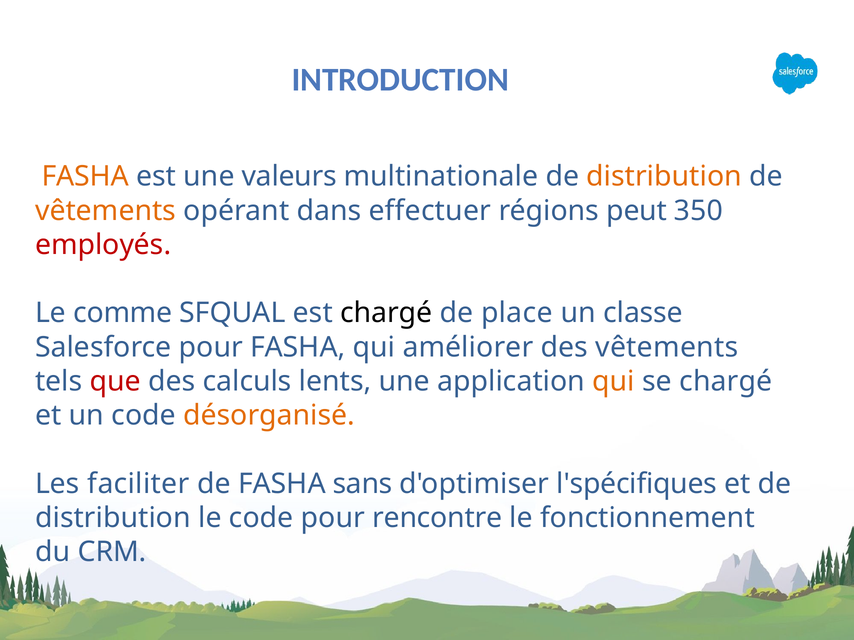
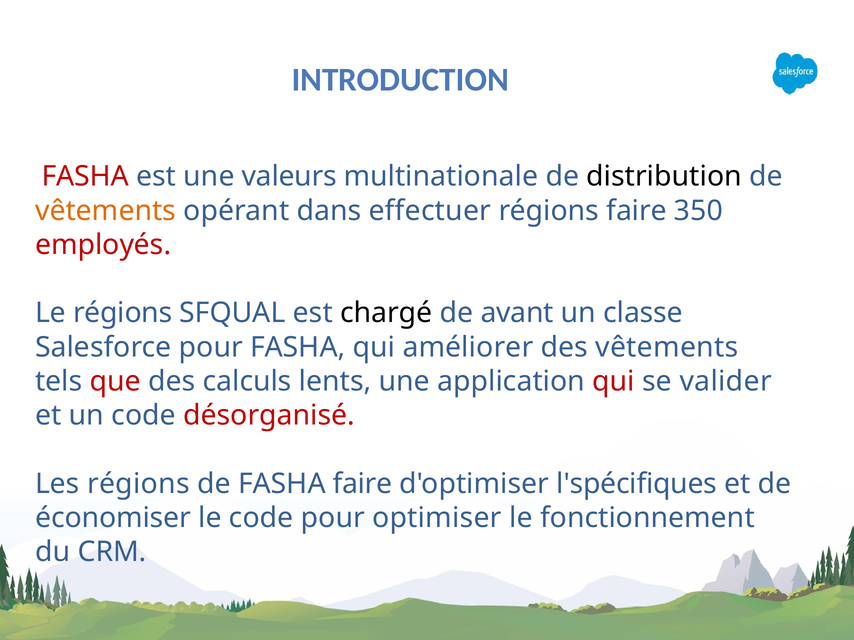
FASHA at (85, 177) colour: orange -> red
distribution at (664, 177) colour: orange -> black
régions peut: peut -> faire
Le comme: comme -> régions
place: place -> avant
qui at (614, 382) colour: orange -> red
se chargé: chargé -> valider
désorganisé colour: orange -> red
Les faciliter: faciliter -> régions
FASHA sans: sans -> faire
distribution at (113, 518): distribution -> économiser
rencontre: rencontre -> optimiser
